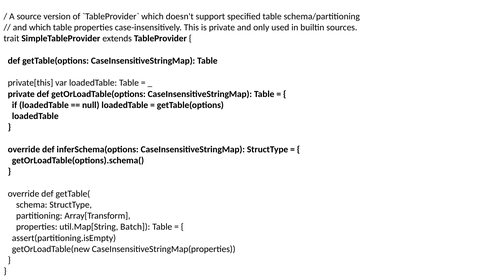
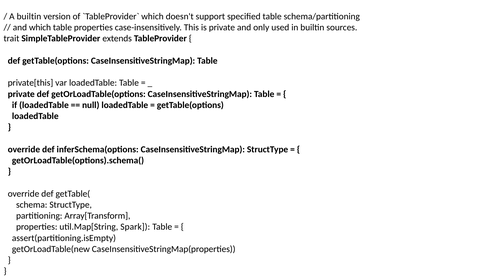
A source: source -> builtin
Batch: Batch -> Spark
